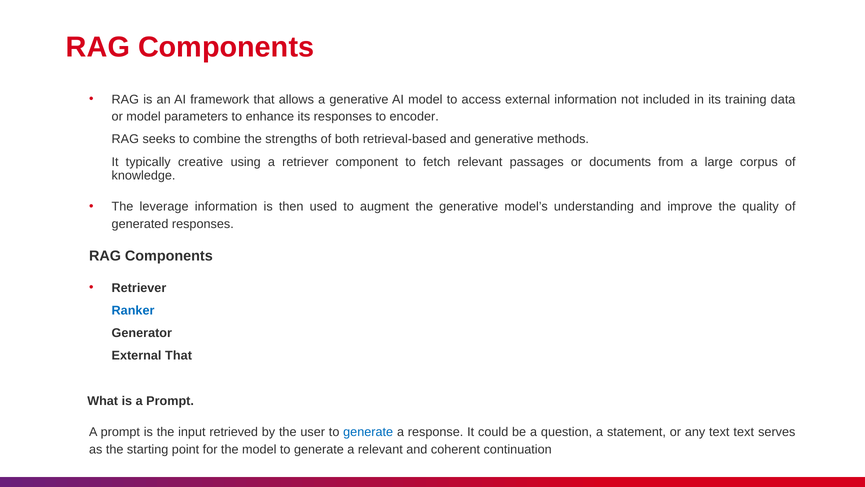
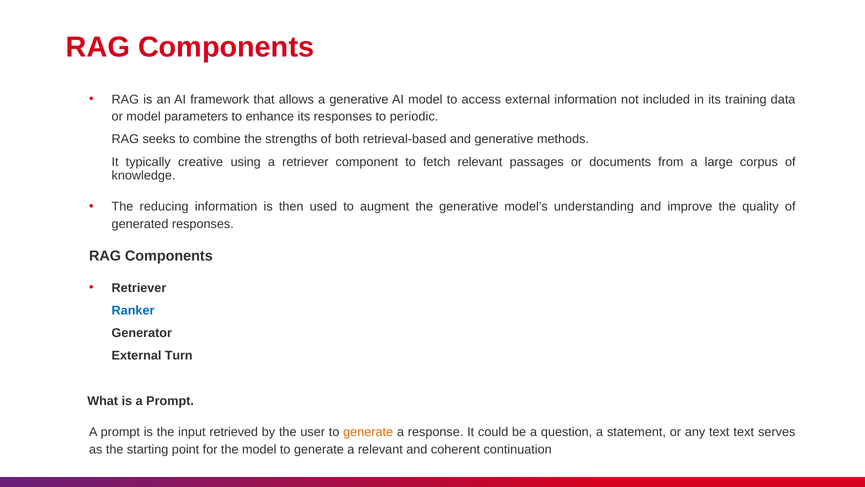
encoder: encoder -> periodic
leverage: leverage -> reducing
External That: That -> Turn
generate at (368, 432) colour: blue -> orange
